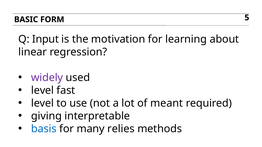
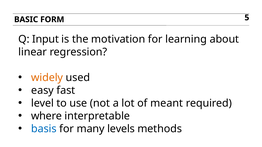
widely colour: purple -> orange
level at (43, 90): level -> easy
giving: giving -> where
relies: relies -> levels
